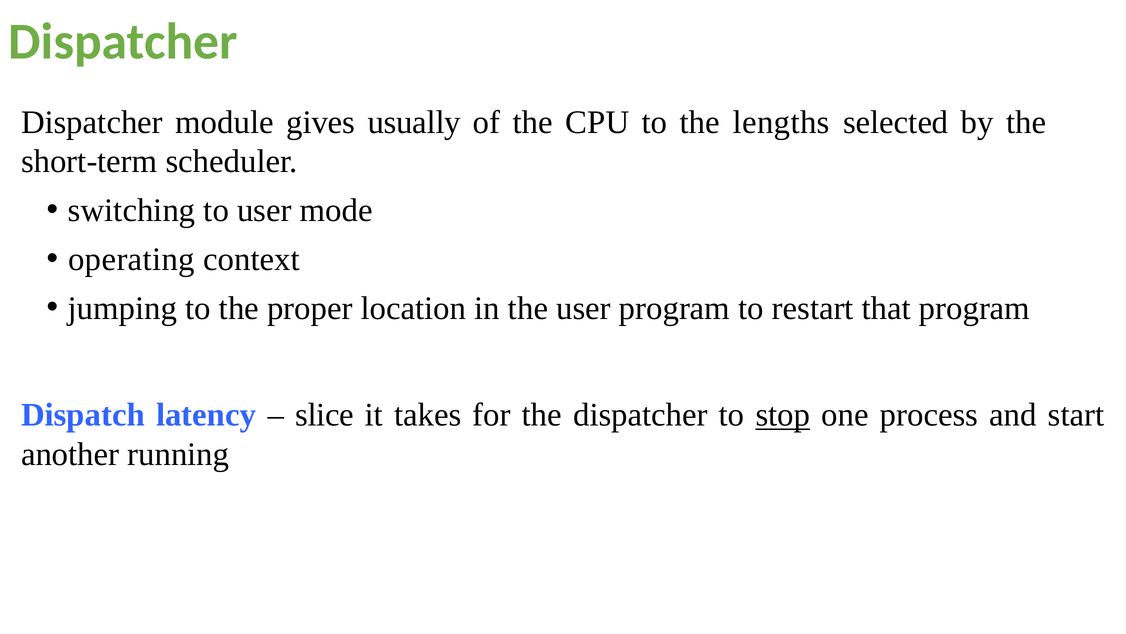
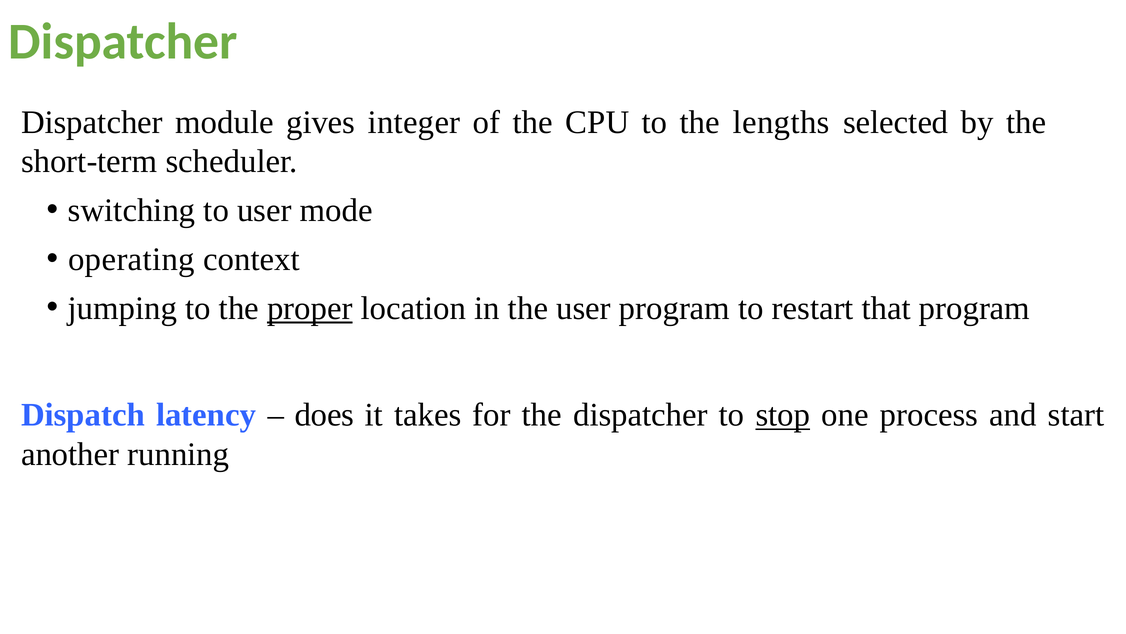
usually: usually -> integer
proper underline: none -> present
slice: slice -> does
